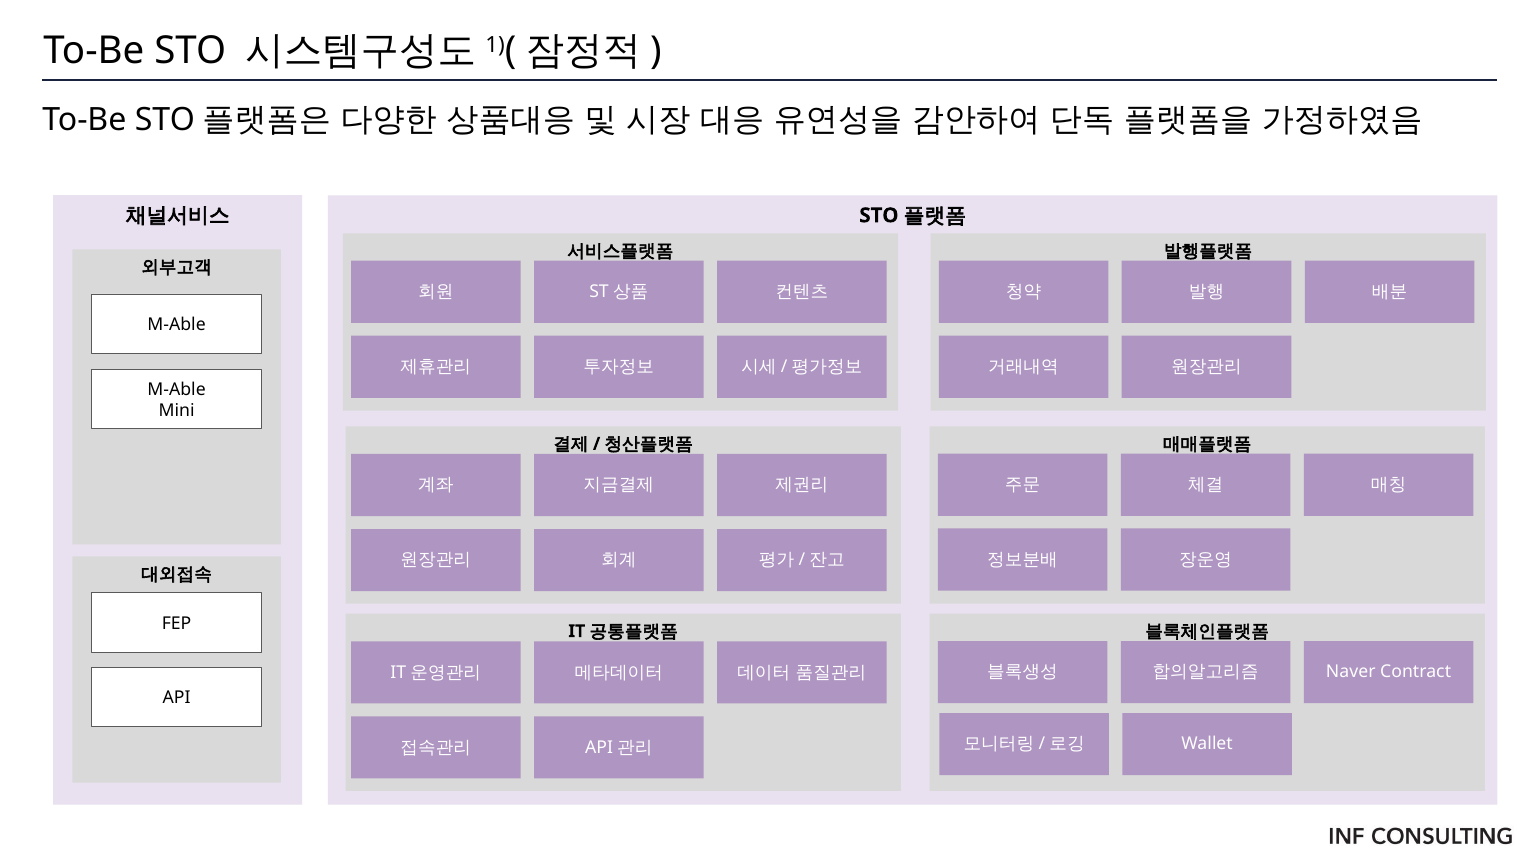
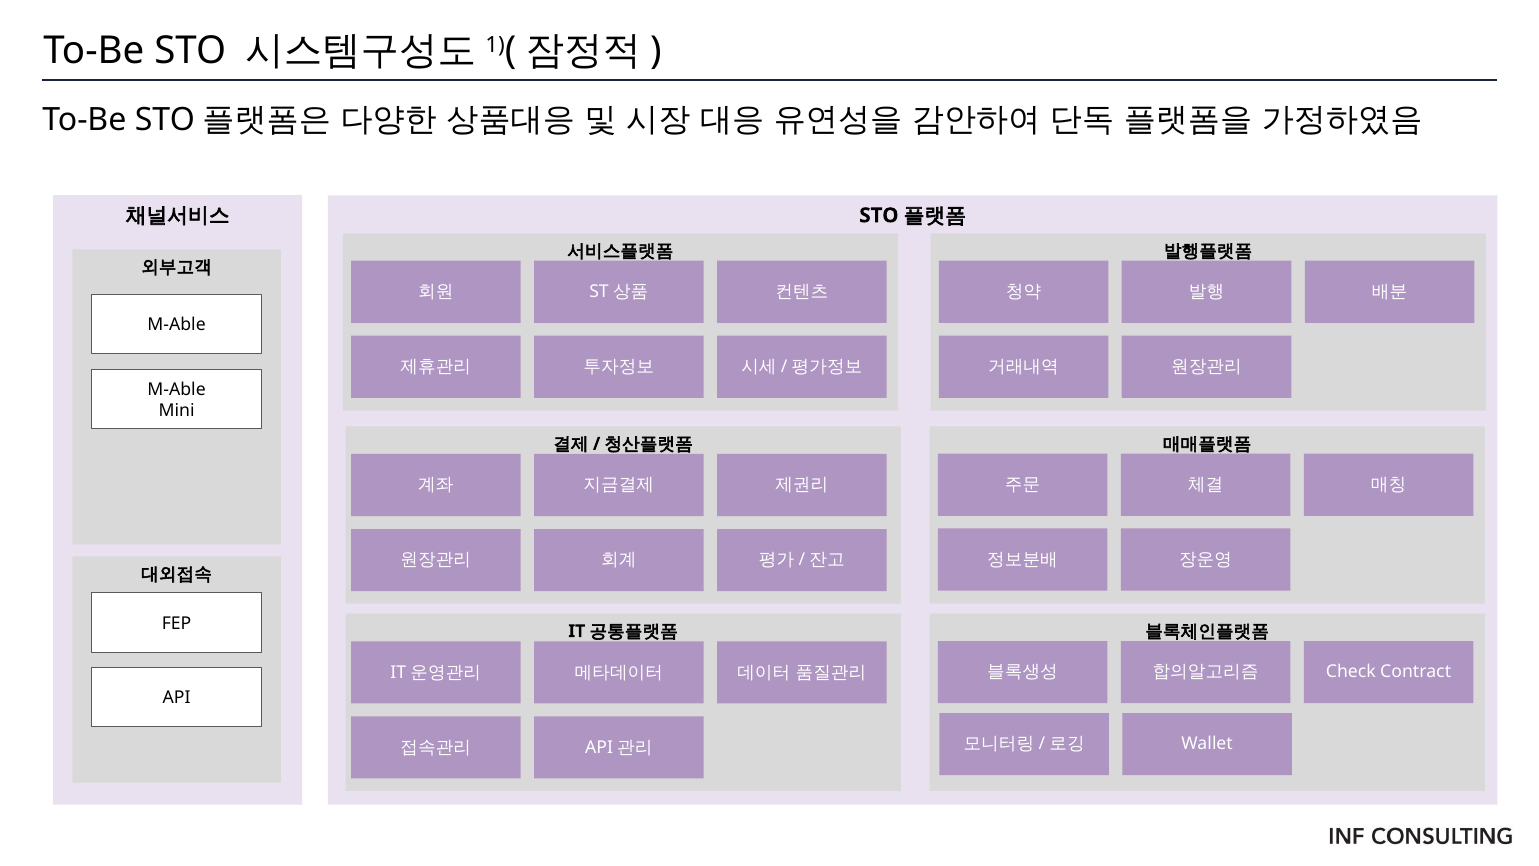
Naver: Naver -> Check
